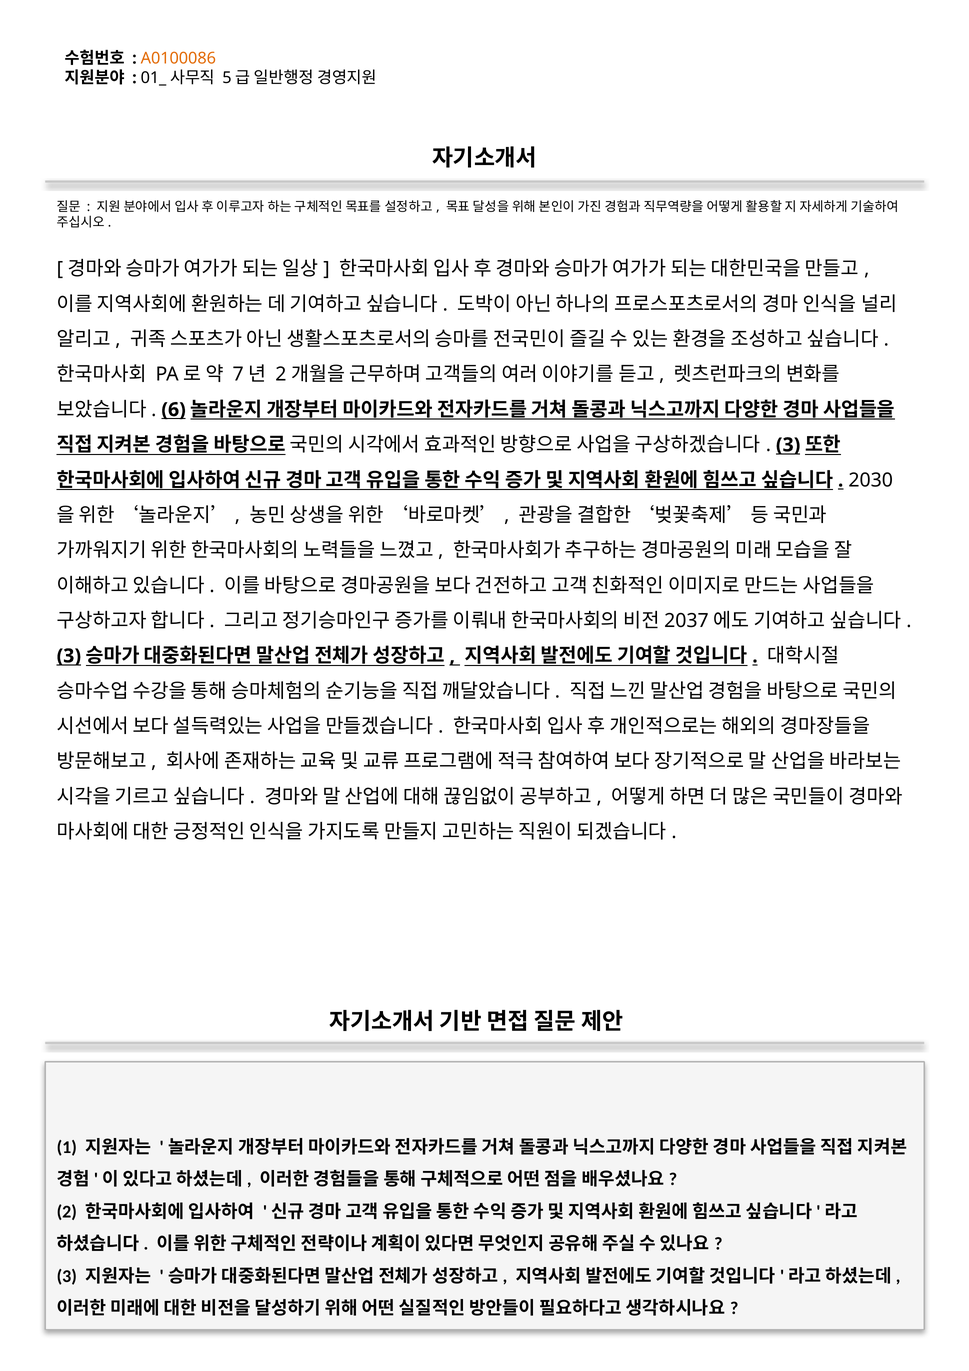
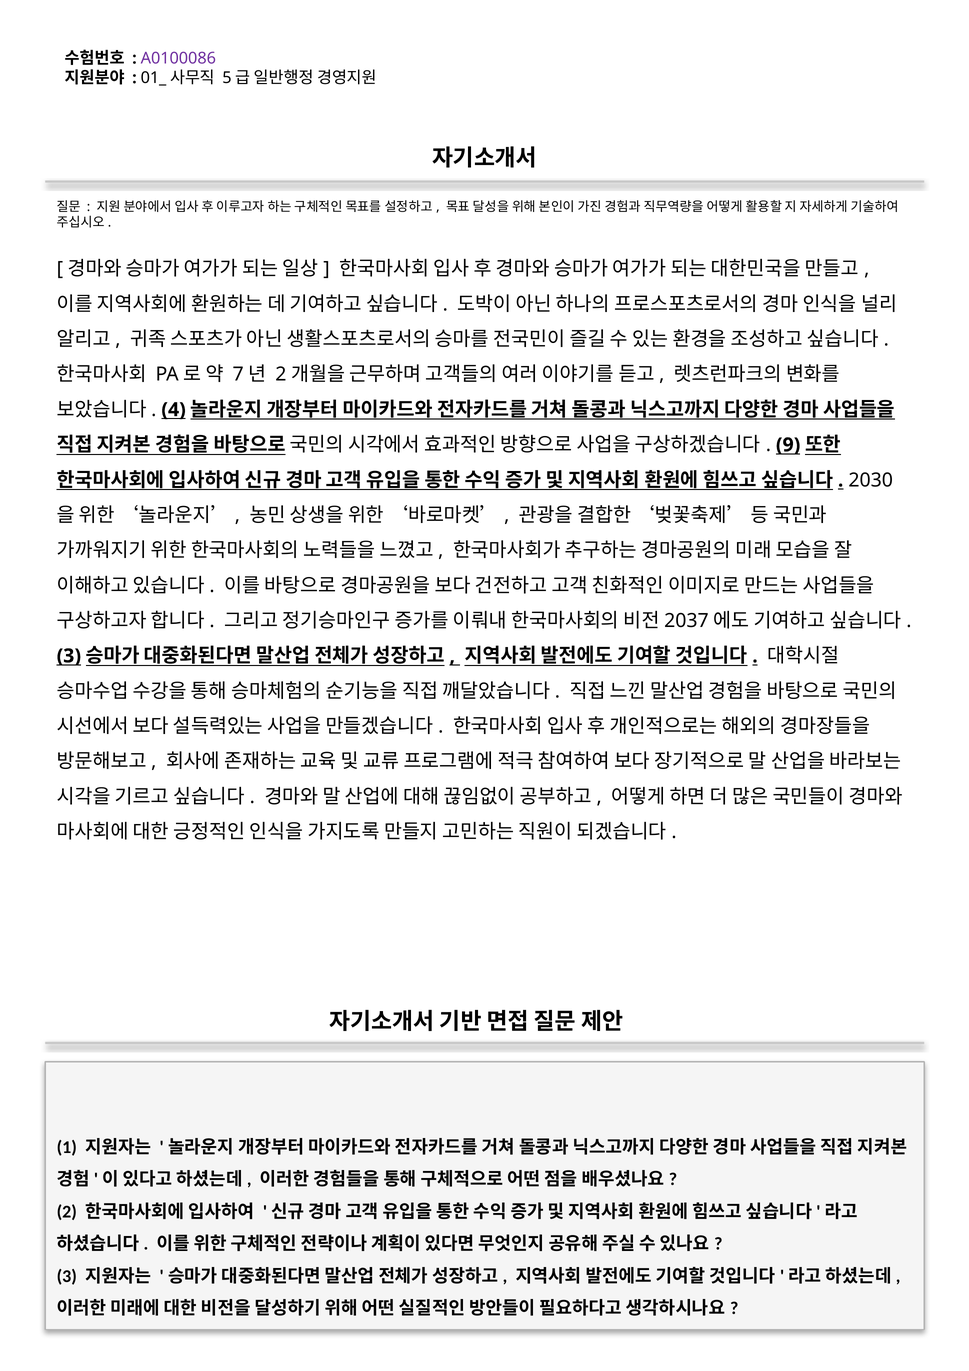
A0100086 colour: orange -> purple
6: 6 -> 4
3 at (788, 445): 3 -> 9
